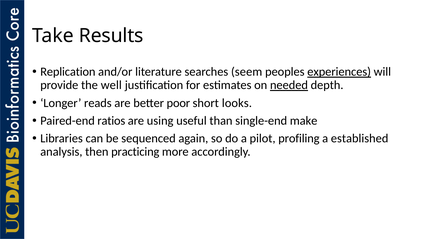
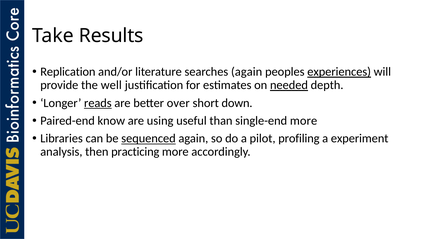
searches seem: seem -> again
reads underline: none -> present
poor: poor -> over
looks: looks -> down
ratios: ratios -> know
single-end make: make -> more
sequenced underline: none -> present
established: established -> experiment
